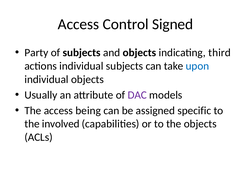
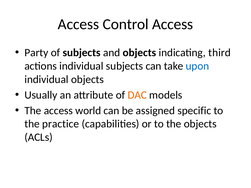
Control Signed: Signed -> Access
DAC colour: purple -> orange
being: being -> world
involved: involved -> practice
